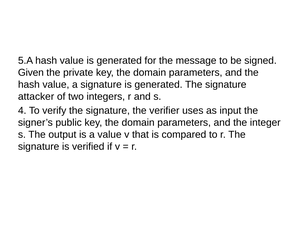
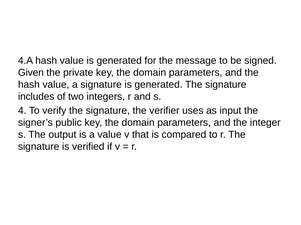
5.A: 5.A -> 4.A
attacker: attacker -> includes
